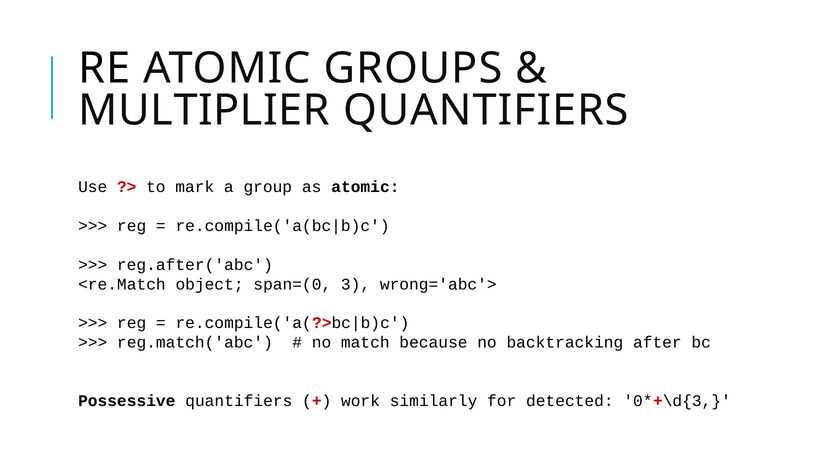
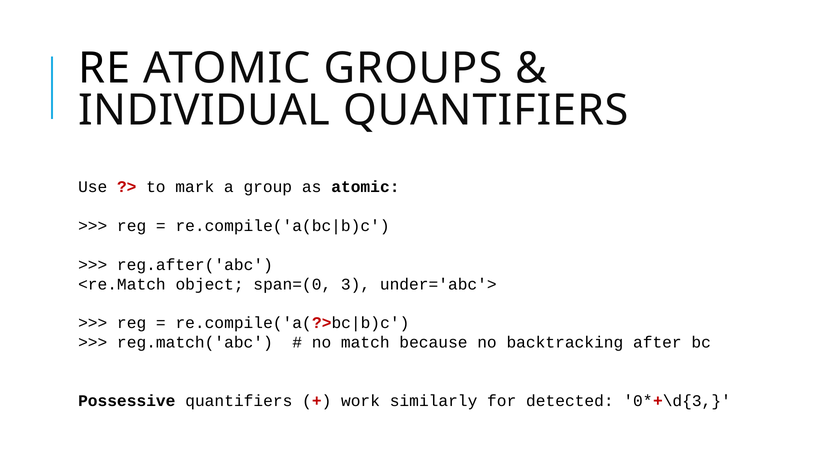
MULTIPLIER: MULTIPLIER -> INDIVIDUAL
wrong='abc'>: wrong='abc'> -> under='abc'>
